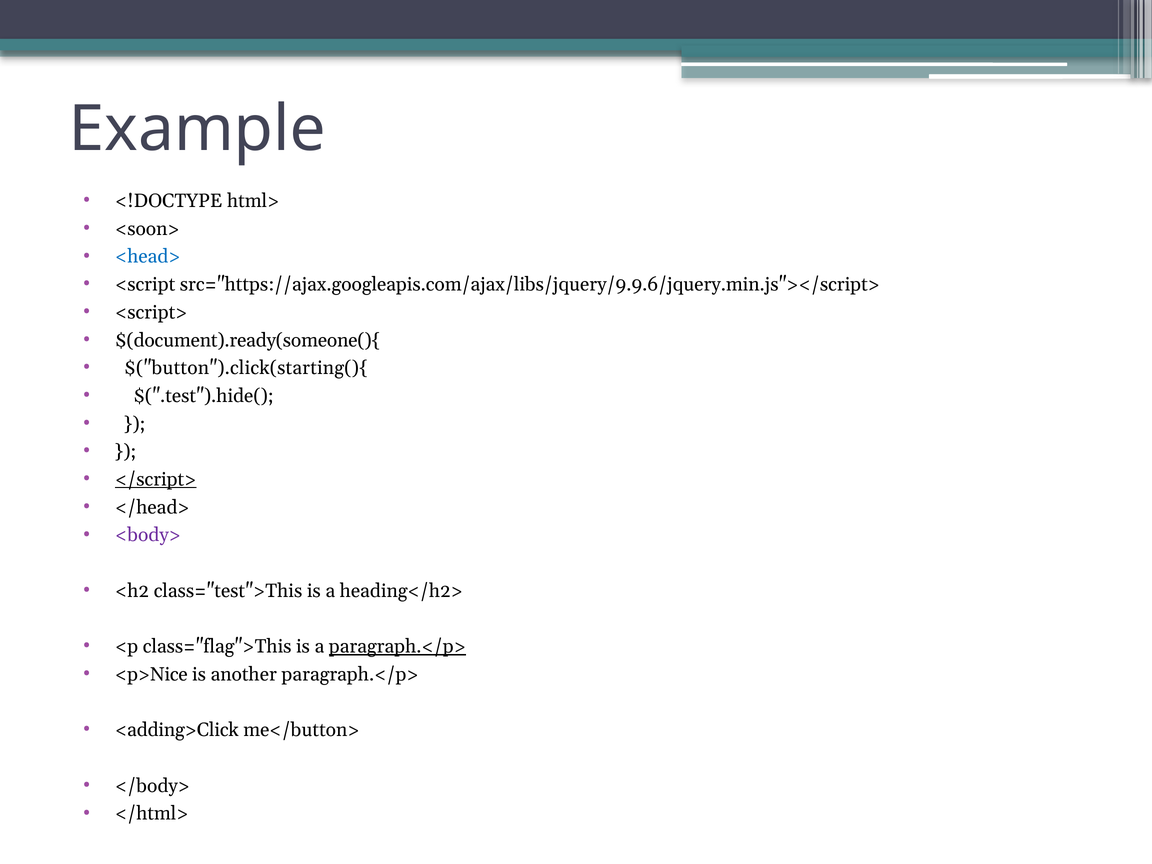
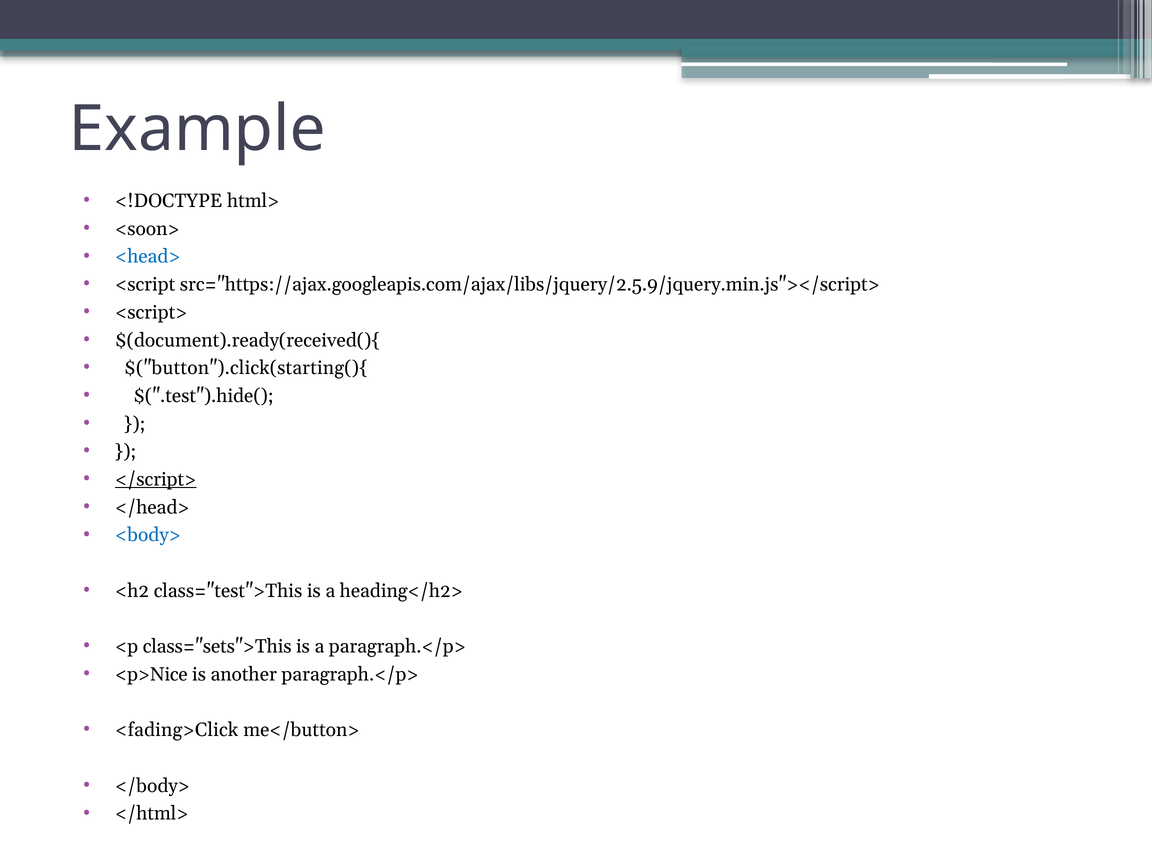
src="https://ajax.googleapis.com/ajax/libs/jquery/9.9.6/jquery.min.js"></script>: src="https://ajax.googleapis.com/ajax/libs/jquery/9.9.6/jquery.min.js"></script> -> src="https://ajax.googleapis.com/ajax/libs/jquery/2.5.9/jquery.min.js"></script>
$(document).ready(someone(){: $(document).ready(someone(){ -> $(document).ready(received(){
<body> colour: purple -> blue
class="flag">This: class="flag">This -> class="sets">This
paragraph.</p> at (397, 646) underline: present -> none
<adding>Click: <adding>Click -> <fading>Click
